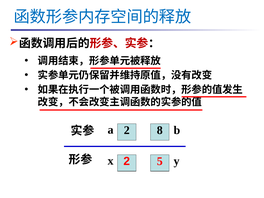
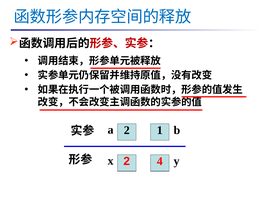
8: 8 -> 1
5: 5 -> 4
